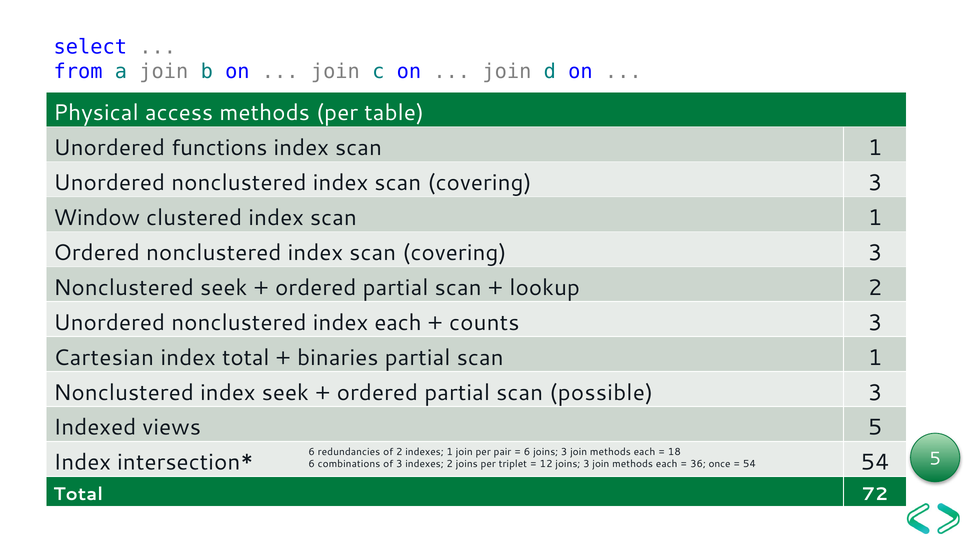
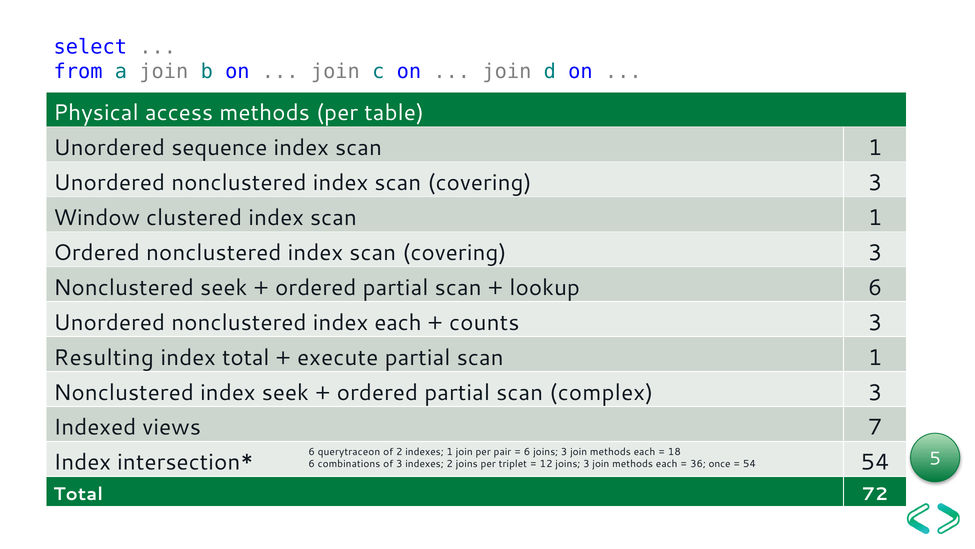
functions: functions -> sequence
lookup 2: 2 -> 6
Cartesian: Cartesian -> Resulting
binaries: binaries -> execute
possible: possible -> complex
views 5: 5 -> 7
redundancies: redundancies -> querytraceon
